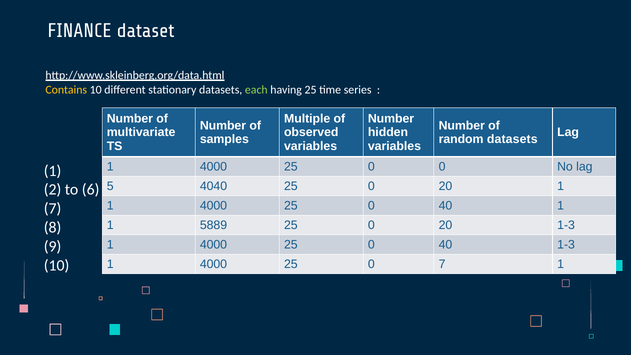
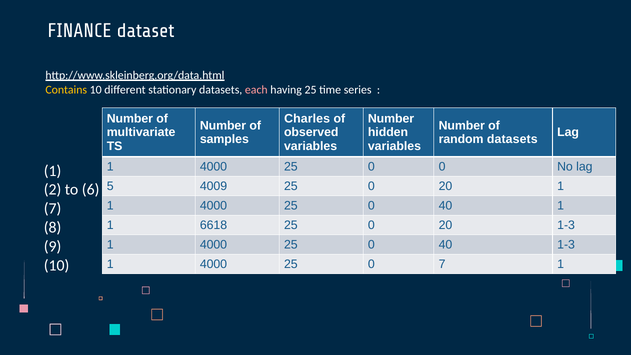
each colour: light green -> pink
Multiple: Multiple -> Charles
4040: 4040 -> 4009
5889: 5889 -> 6618
